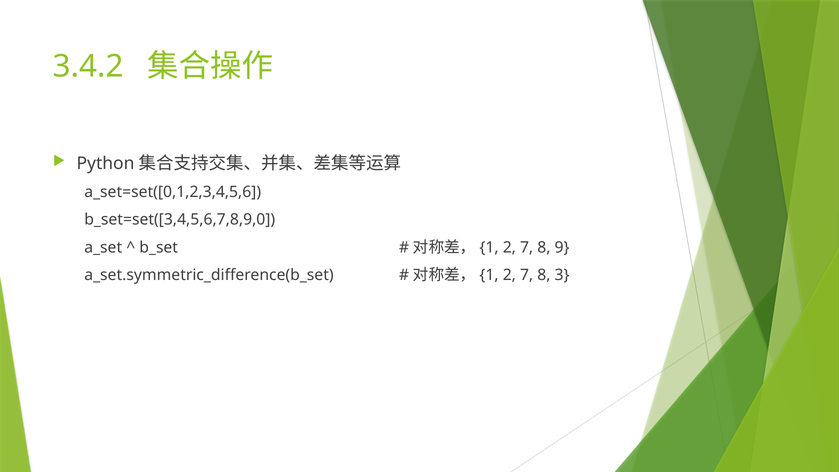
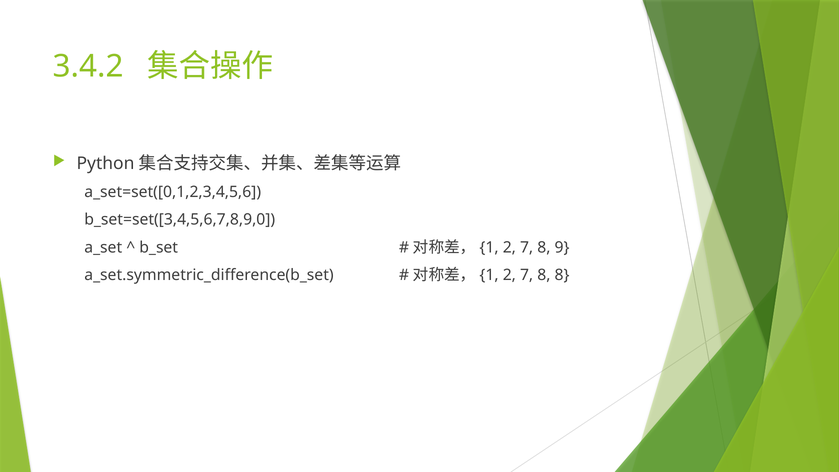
8 3: 3 -> 8
